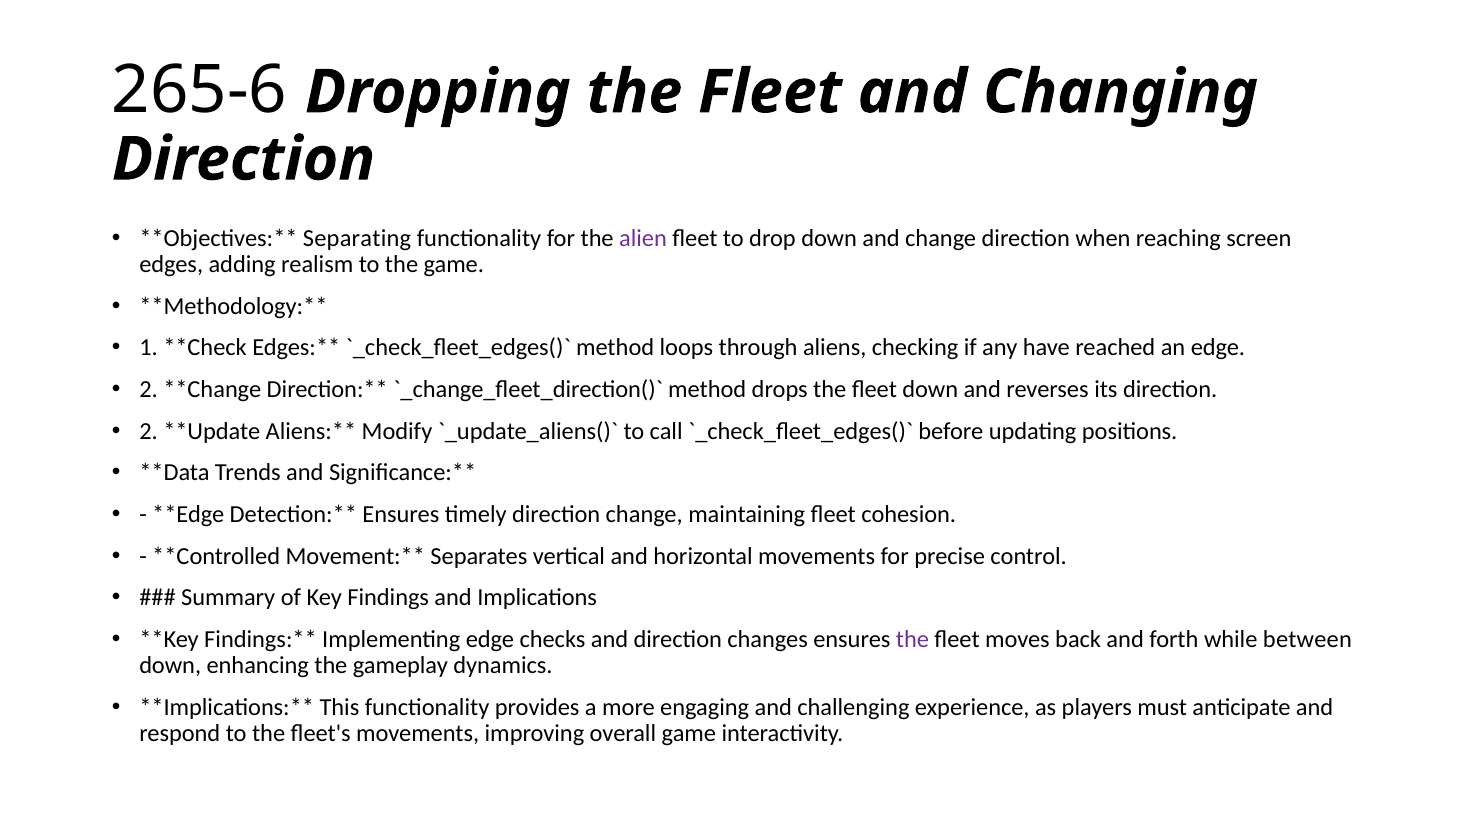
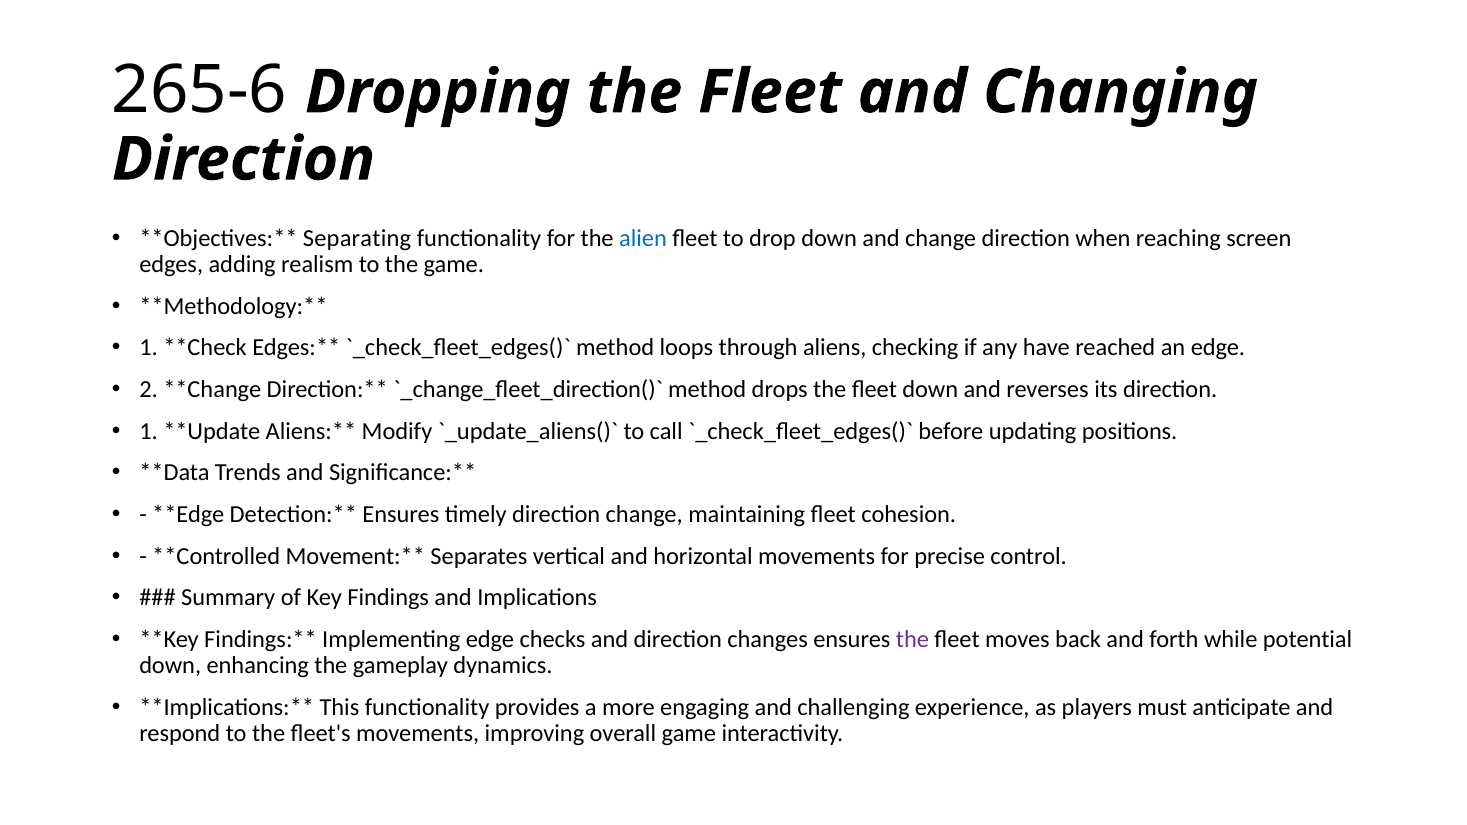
alien colour: purple -> blue
2 at (149, 431): 2 -> 1
between: between -> potential
